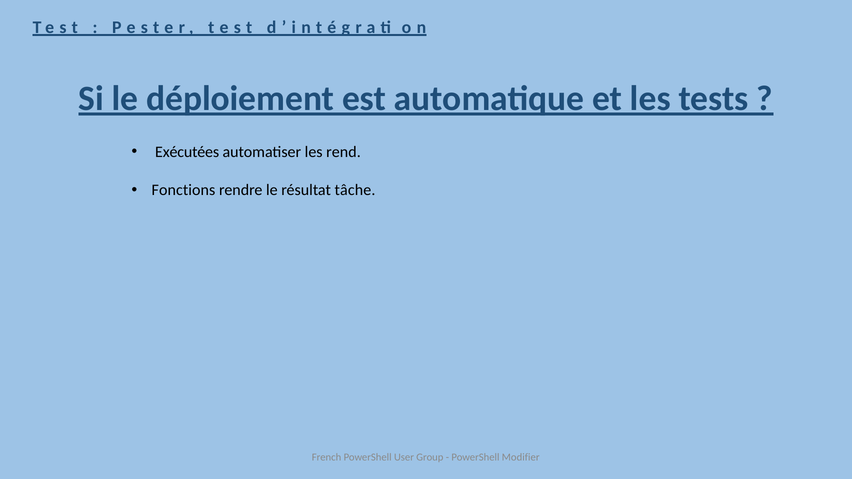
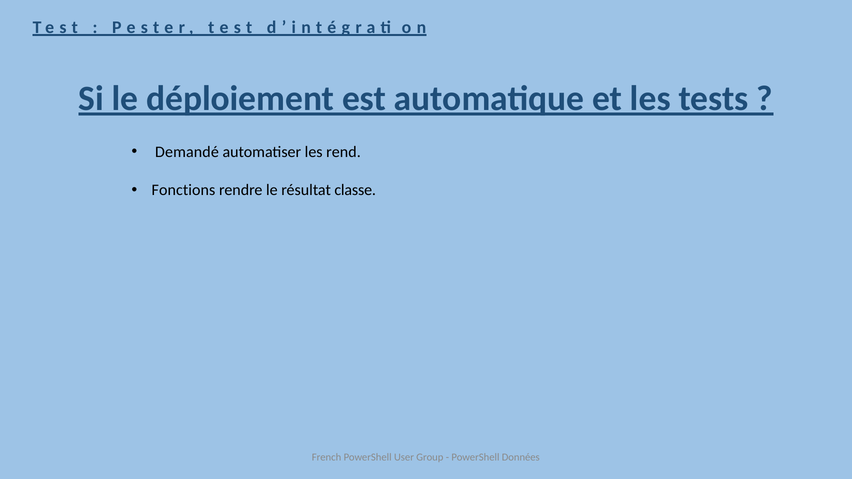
Exécutées: Exécutées -> Demandé
tâche: tâche -> classe
Modifier: Modifier -> Données
